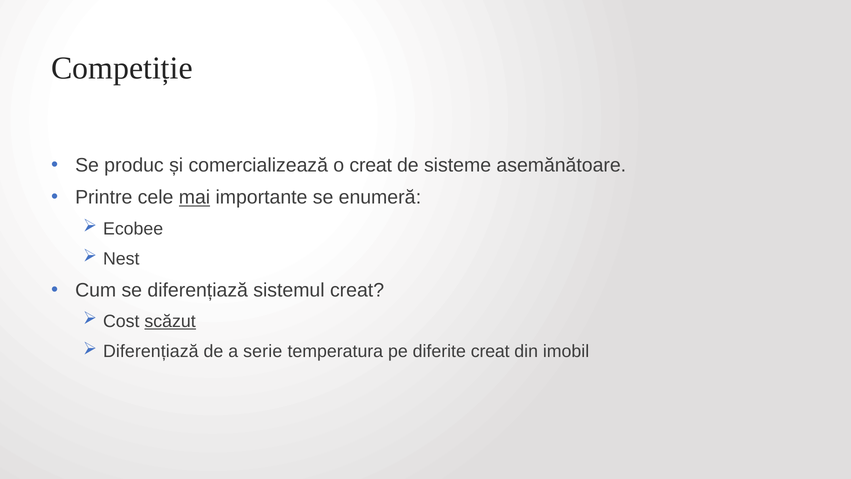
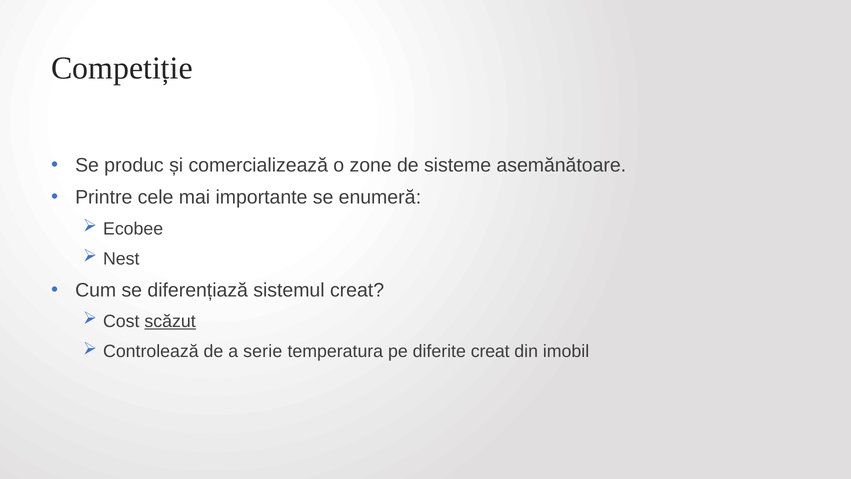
o creat: creat -> zone
mai underline: present -> none
Diferențiază at (151, 351): Diferențiază -> Controlează
